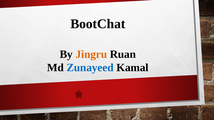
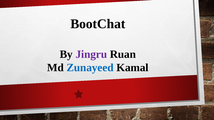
Jingru colour: orange -> purple
